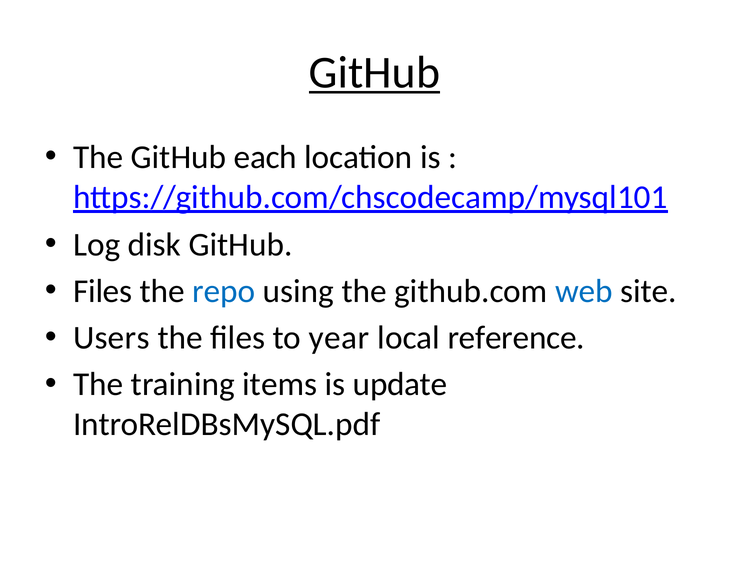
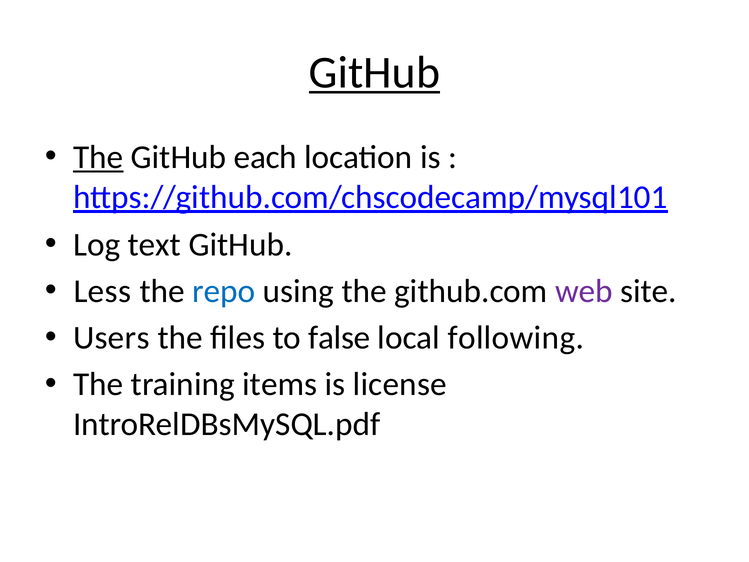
The at (98, 157) underline: none -> present
disk: disk -> text
Files at (103, 291): Files -> Less
web colour: blue -> purple
year: year -> false
reference: reference -> following
update: update -> license
